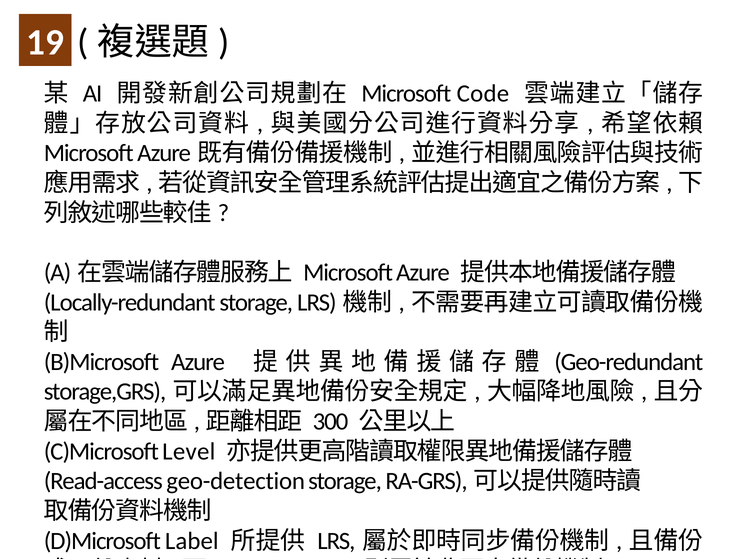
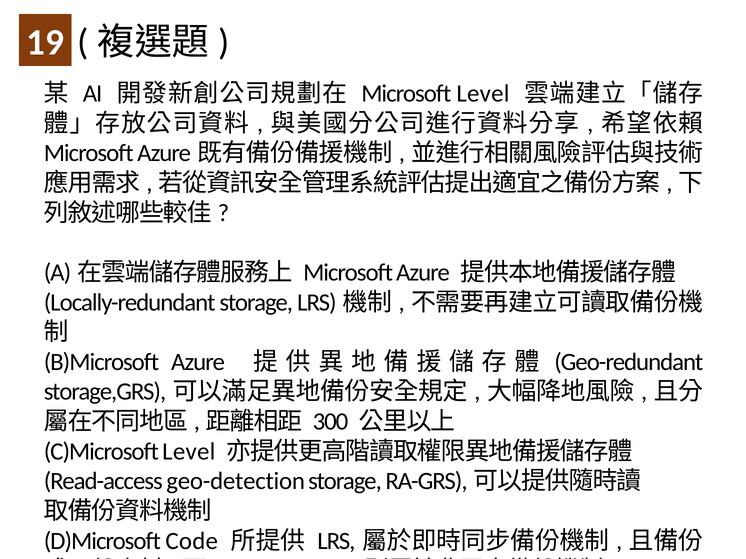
Microsoft Code: Code -> Level
Label: Label -> Code
